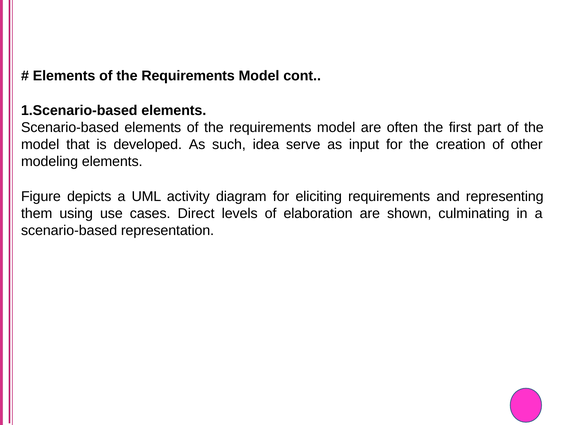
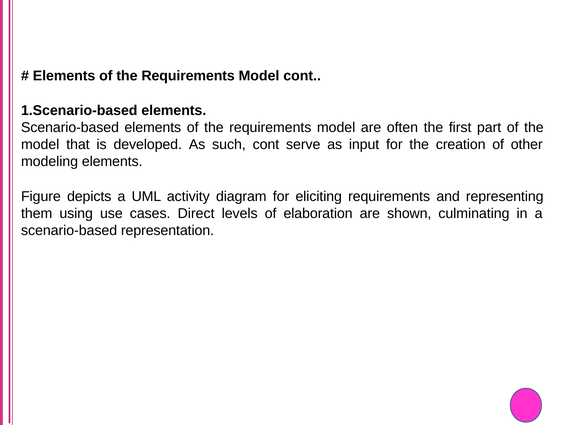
such idea: idea -> cont
